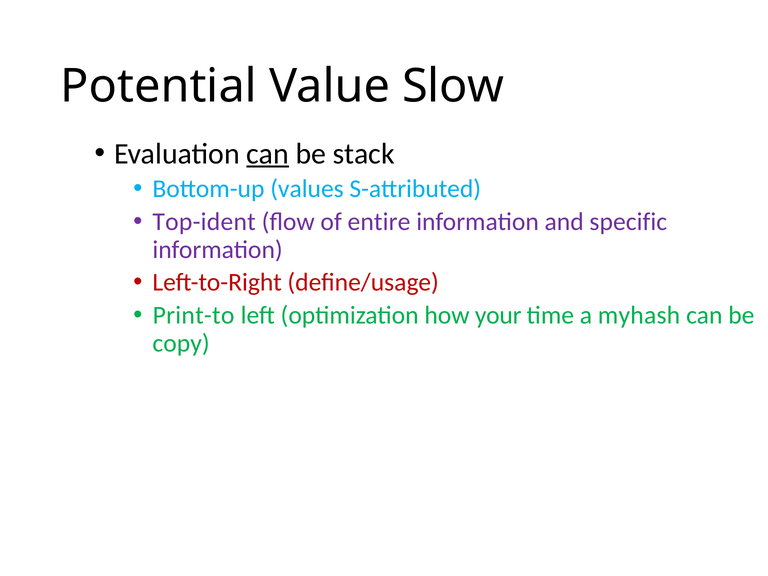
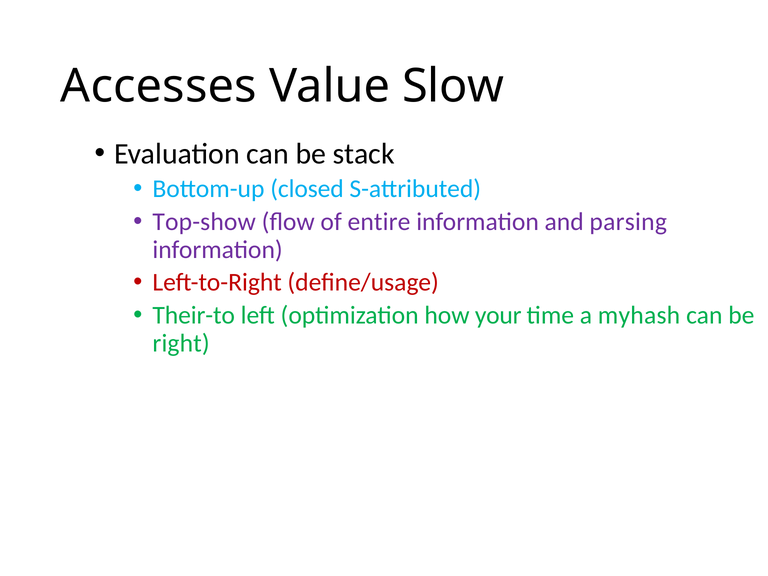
Potential: Potential -> Accesses
can at (268, 154) underline: present -> none
values: values -> closed
Top-ident: Top-ident -> Top-show
specific: specific -> parsing
Print-to: Print-to -> Their-to
copy: copy -> right
